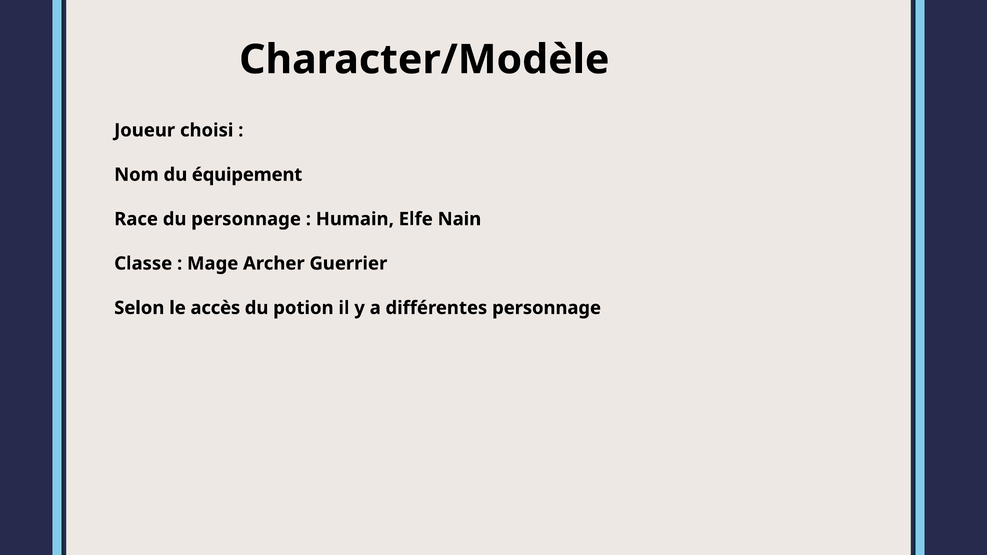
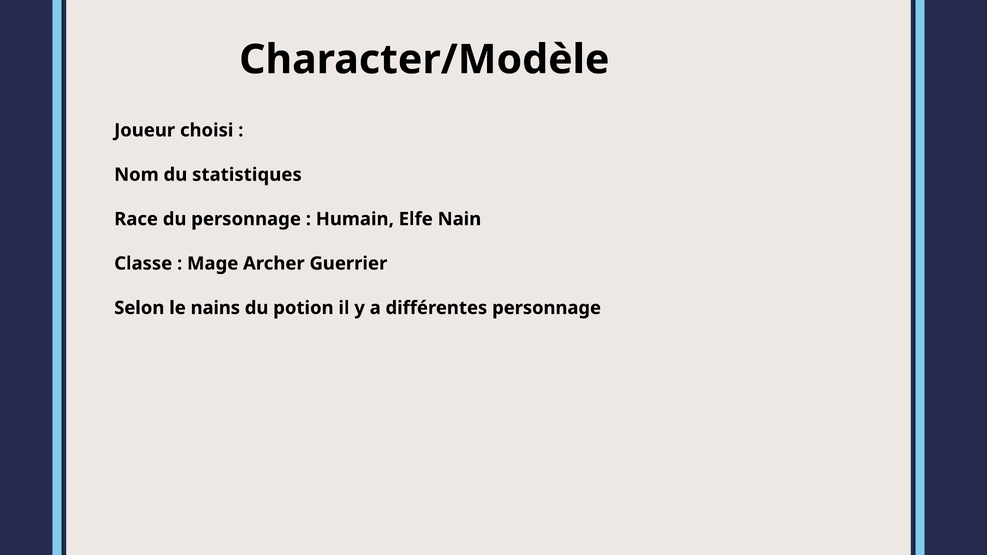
équipement: équipement -> statistiques
accès: accès -> nains
